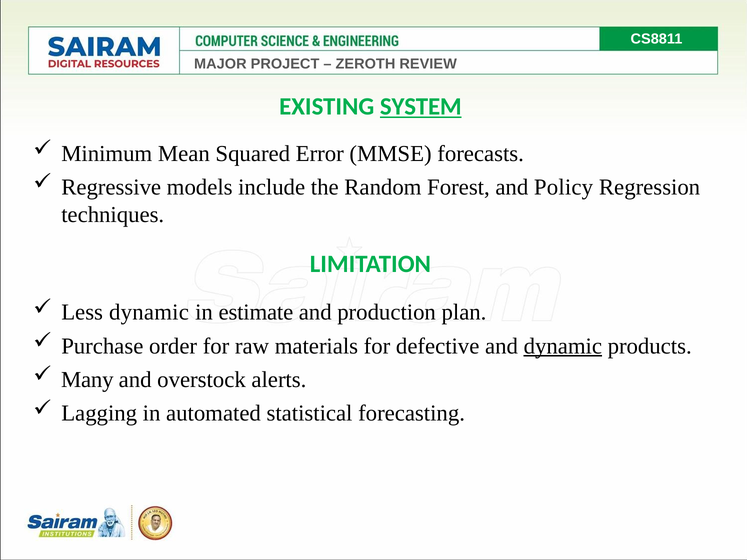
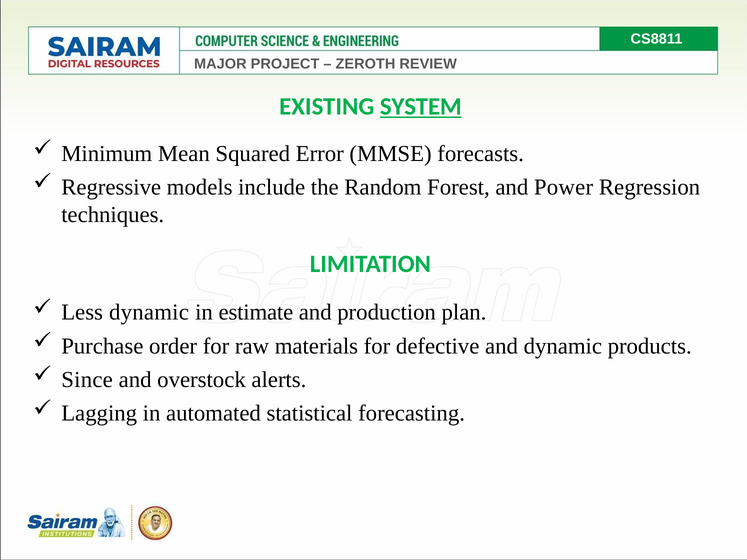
Policy: Policy -> Power
dynamic at (563, 346) underline: present -> none
Many: Many -> Since
